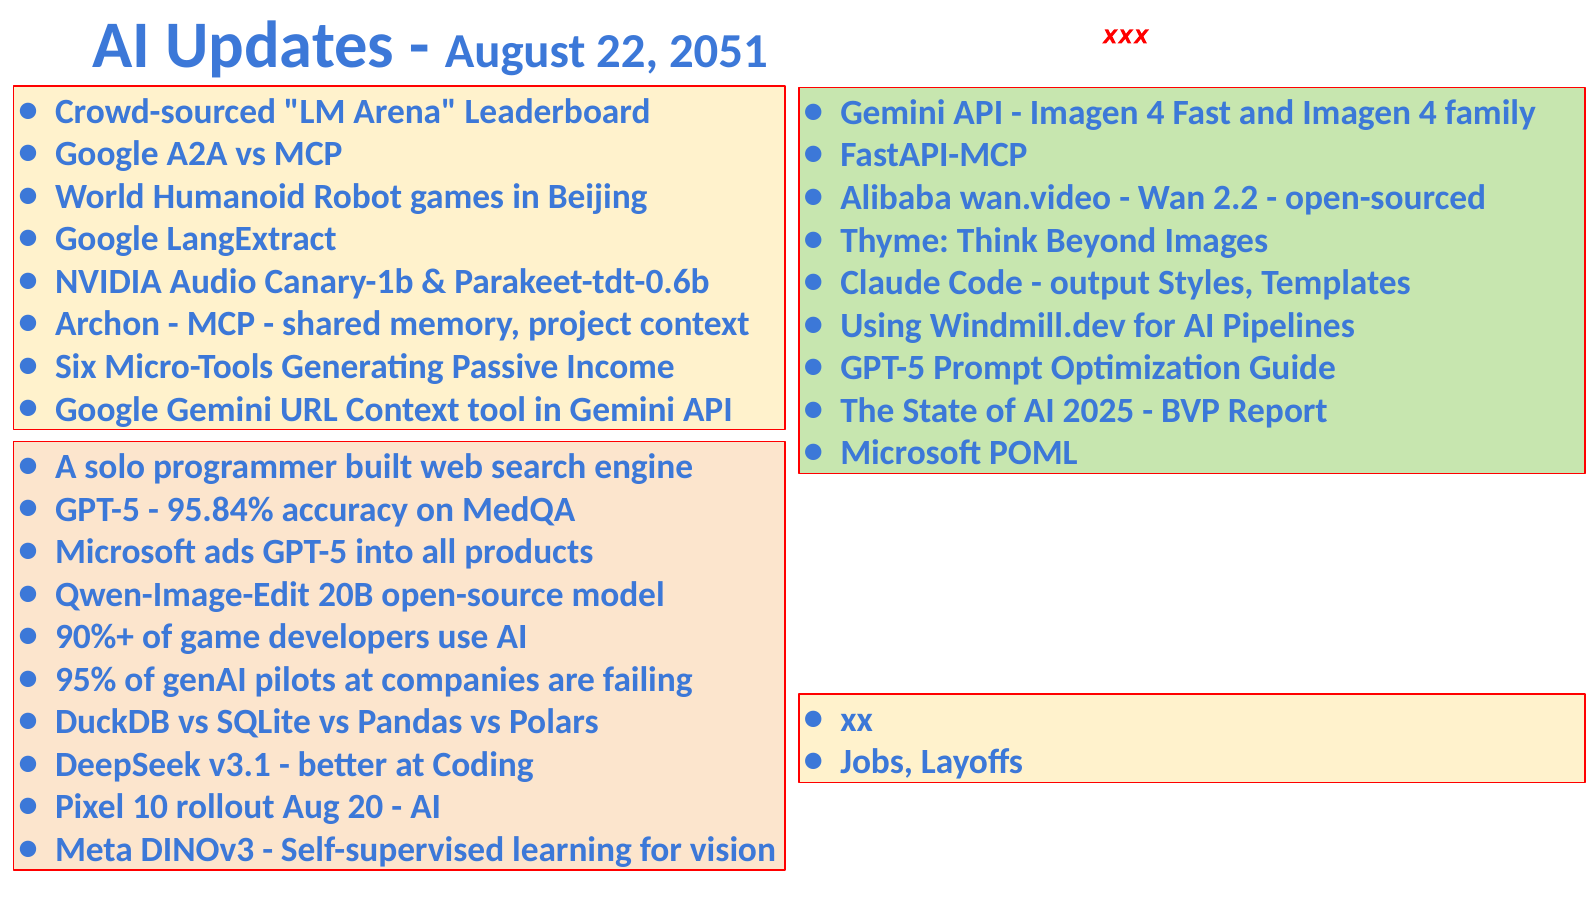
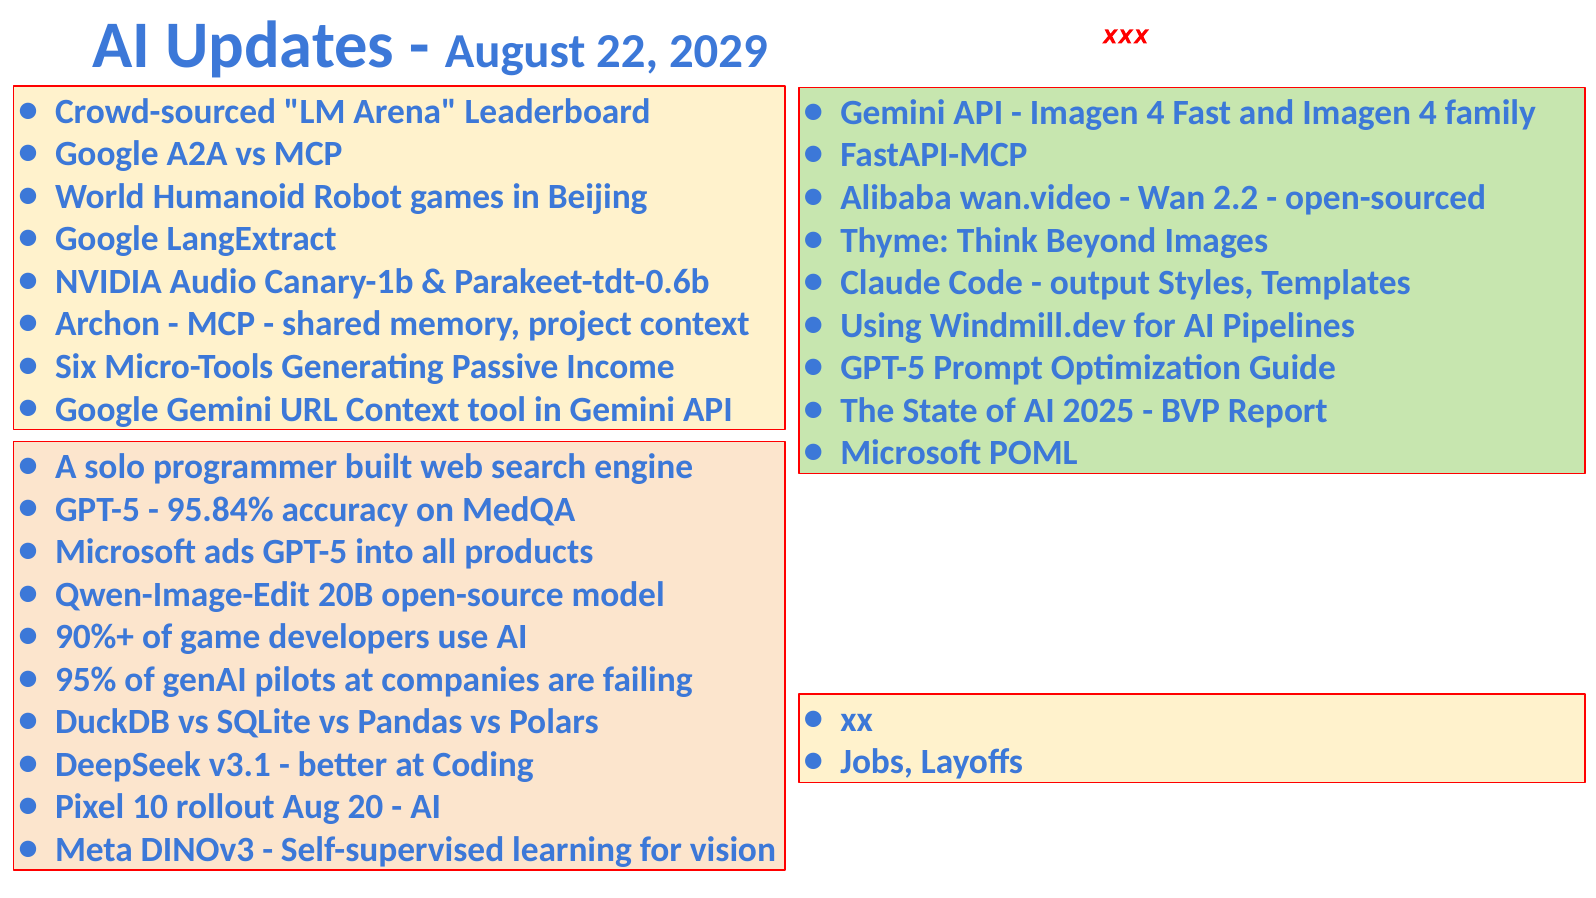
2051: 2051 -> 2029
